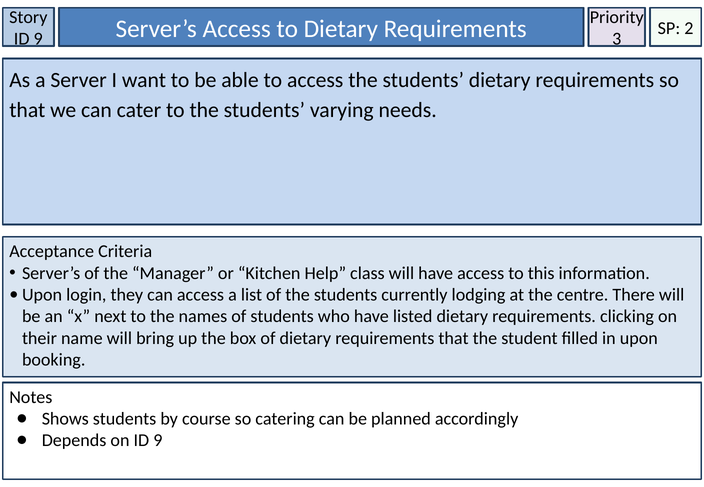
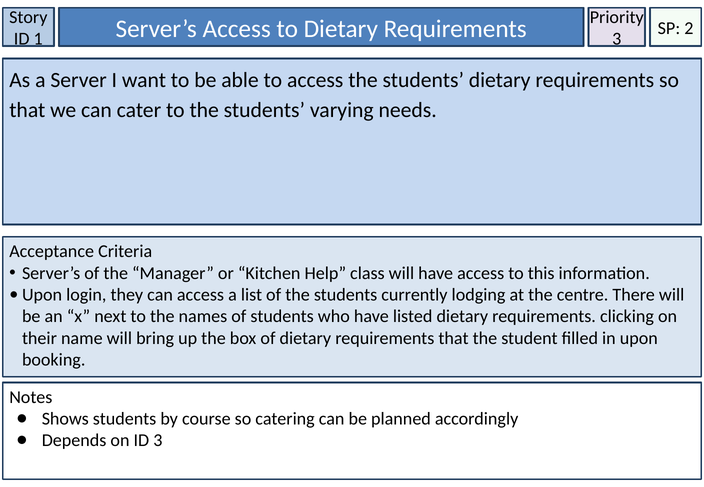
9 at (38, 39): 9 -> 1
on ID 9: 9 -> 3
